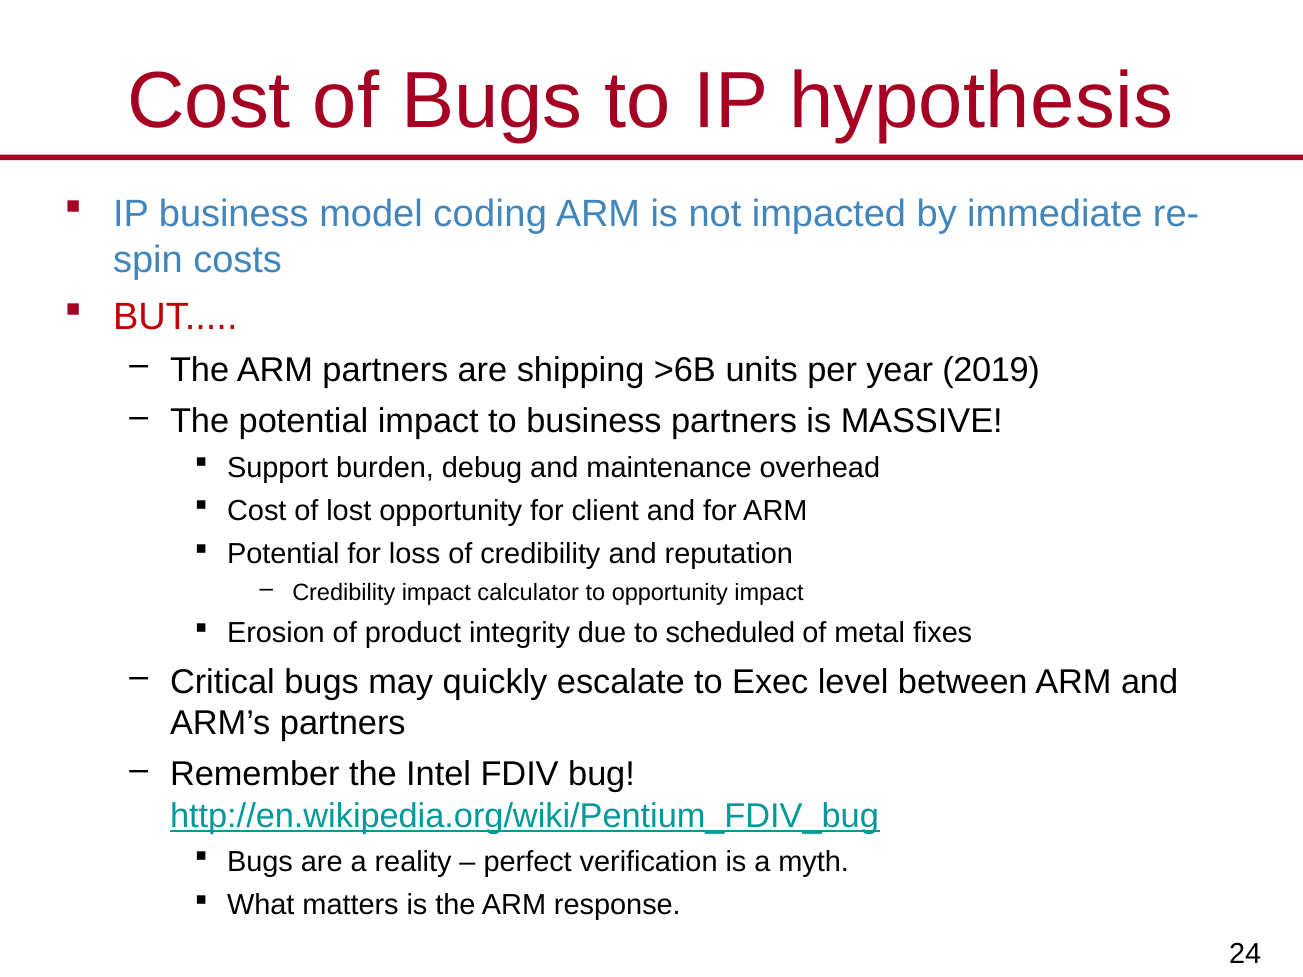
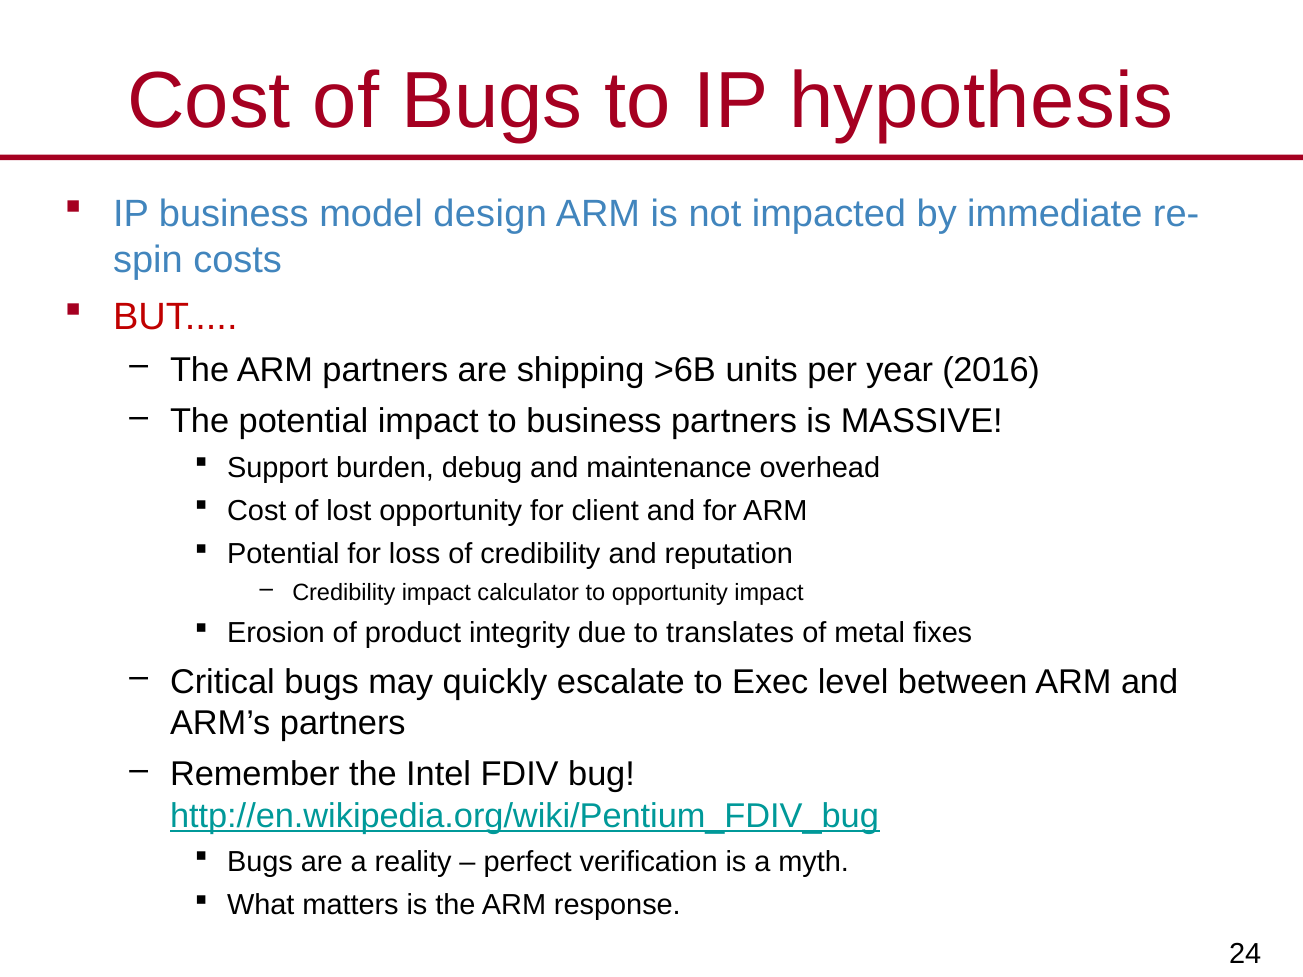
coding: coding -> design
2019: 2019 -> 2016
scheduled: scheduled -> translates
